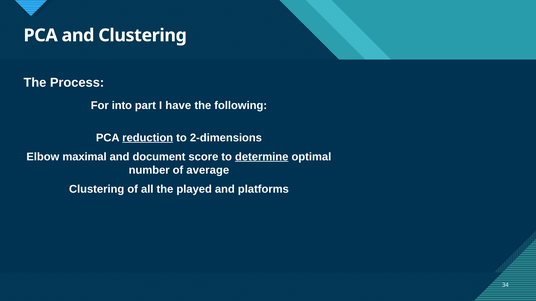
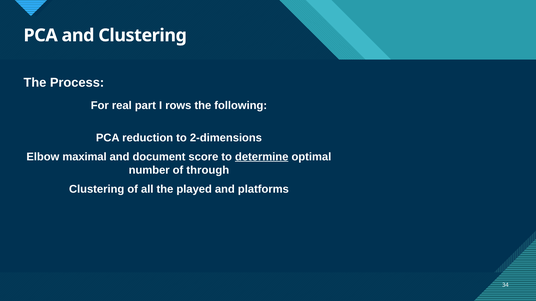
into: into -> real
have: have -> rows
reduction underline: present -> none
average: average -> through
